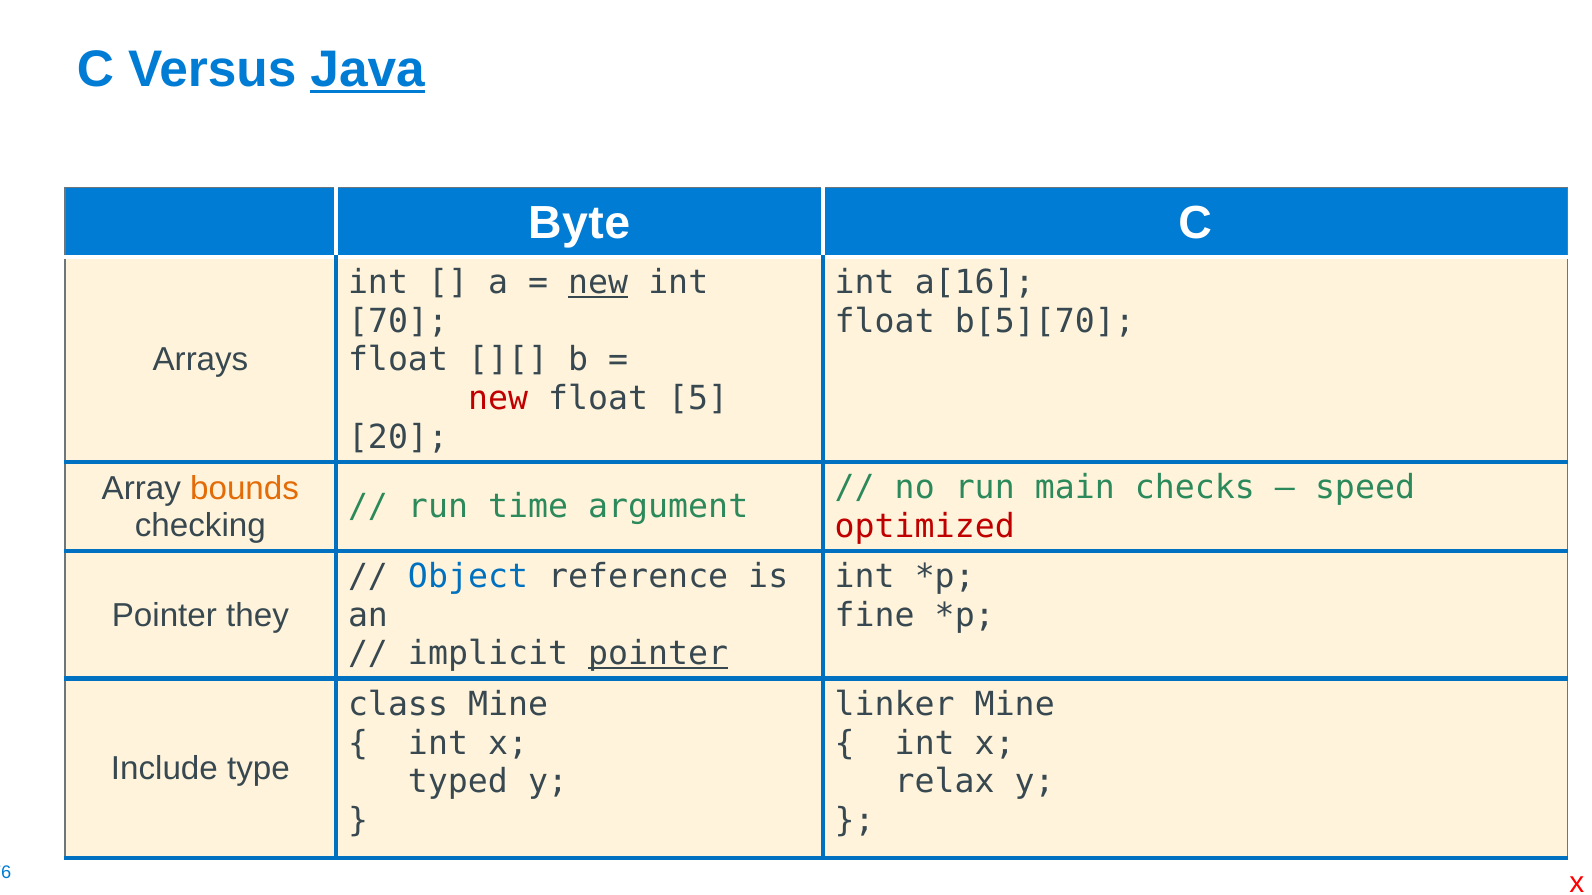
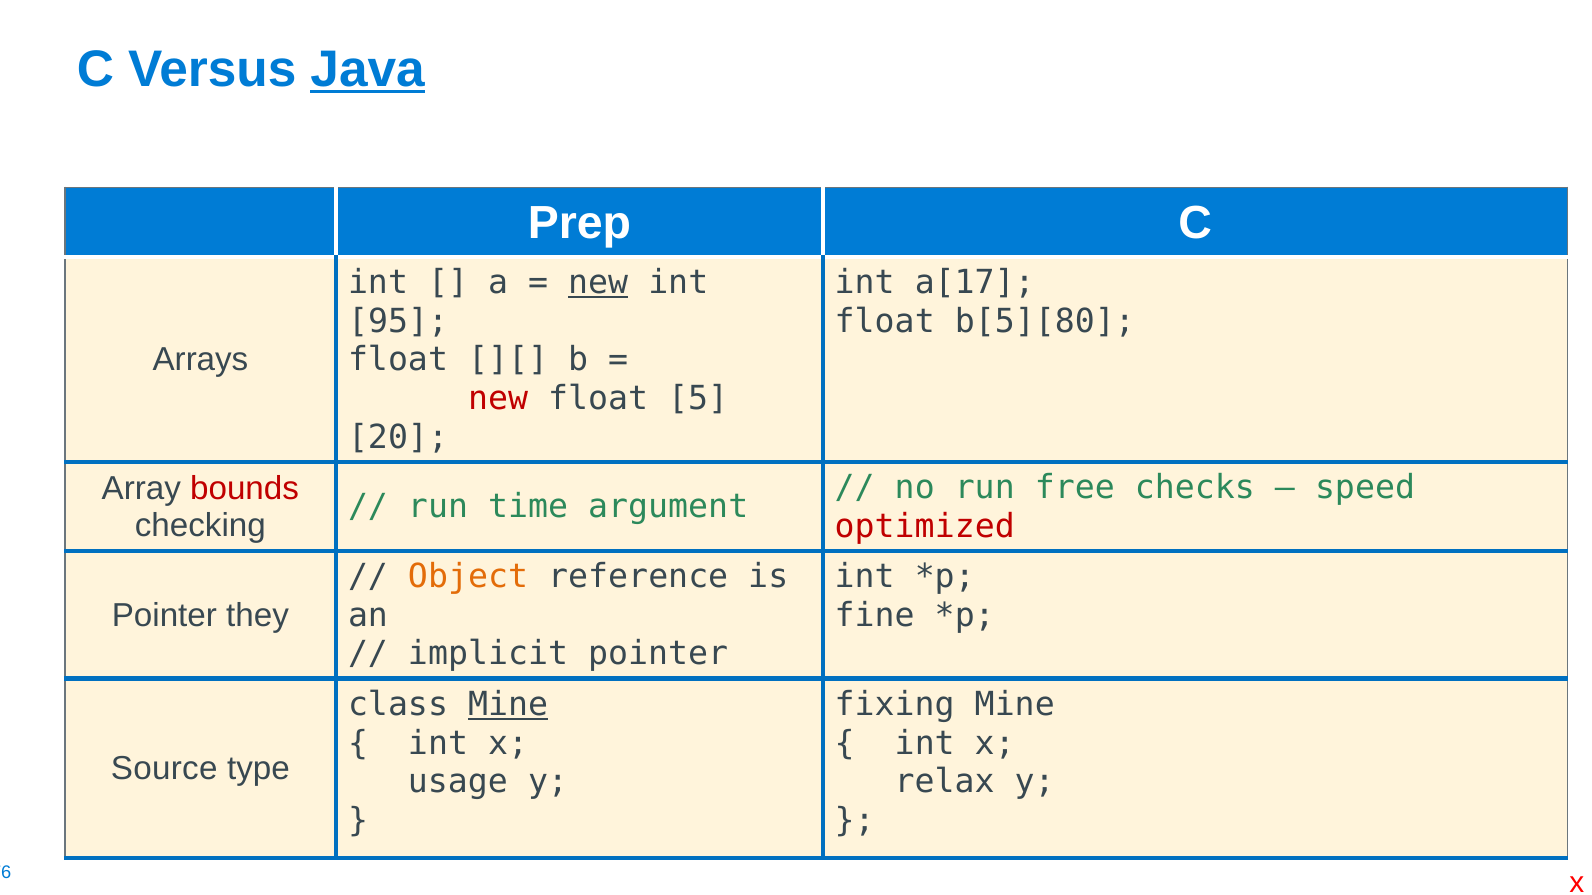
Byte: Byte -> Prep
a[16: a[16 -> a[17
70: 70 -> 95
b[5][70: b[5][70 -> b[5][80
bounds colour: orange -> red
main: main -> free
Object colour: blue -> orange
pointer at (658, 654) underline: present -> none
Mine at (508, 705) underline: none -> present
linker: linker -> fixing
Include: Include -> Source
typed: typed -> usage
